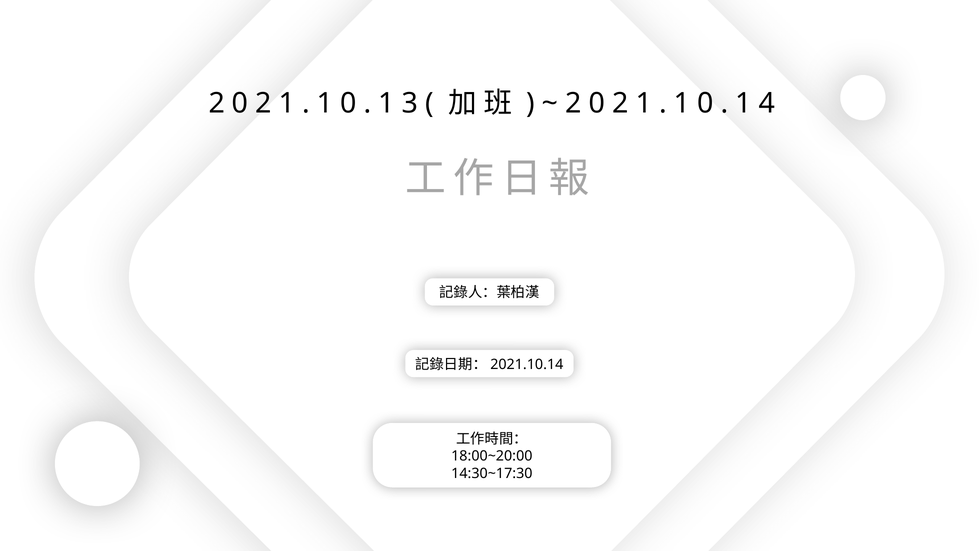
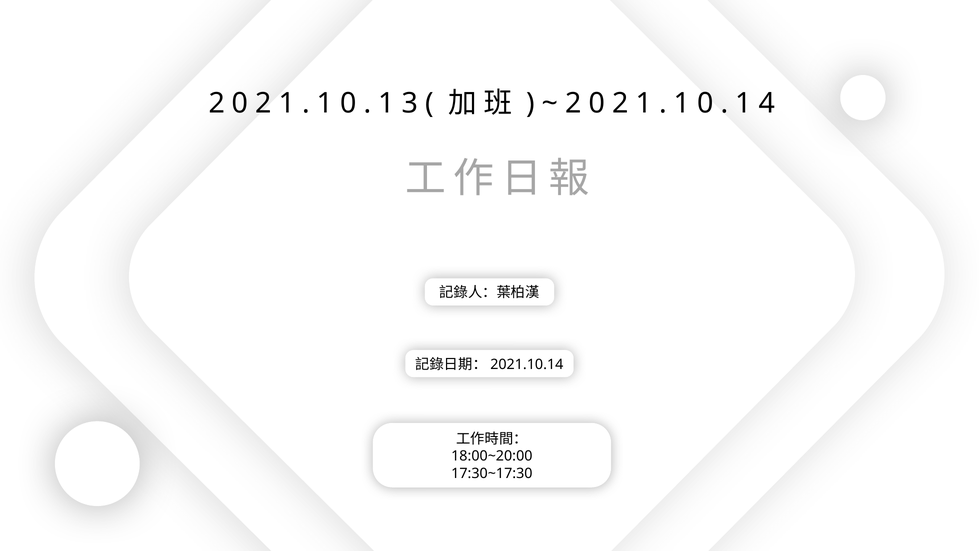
14:30~17:30: 14:30~17:30 -> 17:30~17:30
